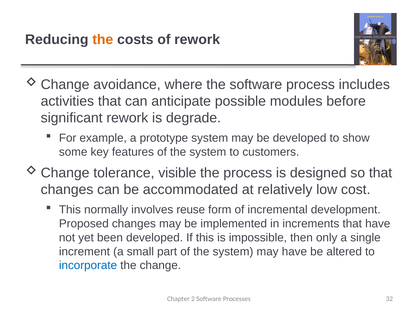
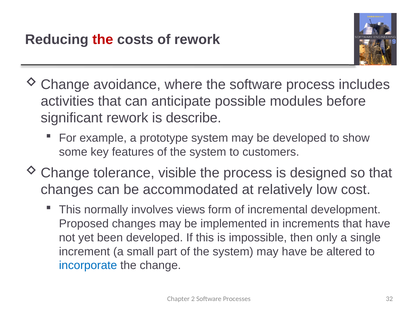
the at (103, 40) colour: orange -> red
degrade: degrade -> describe
reuse: reuse -> views
